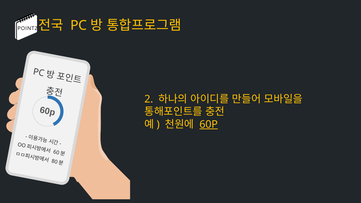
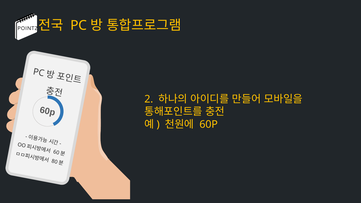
60P underline: present -> none
